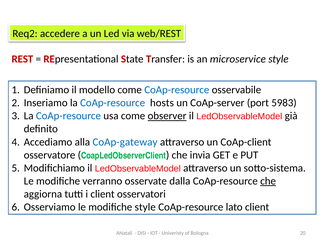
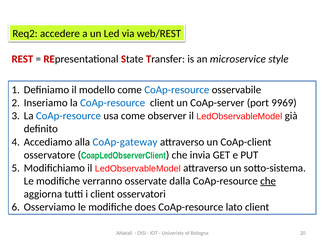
CoAp-resource hosts: hosts -> client
5983: 5983 -> 9969
observer underline: present -> none
modifiche style: style -> does
